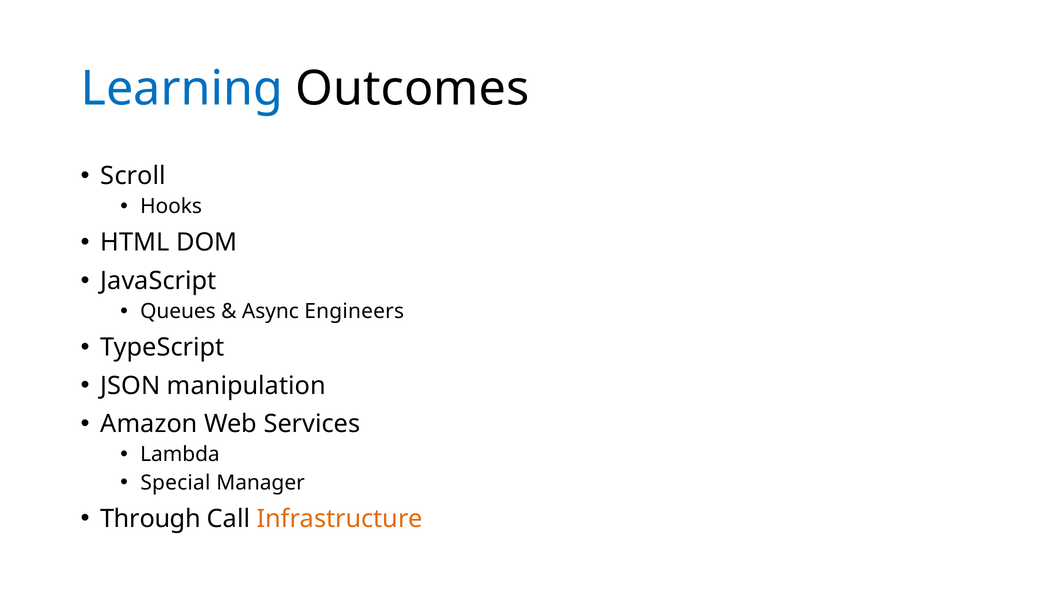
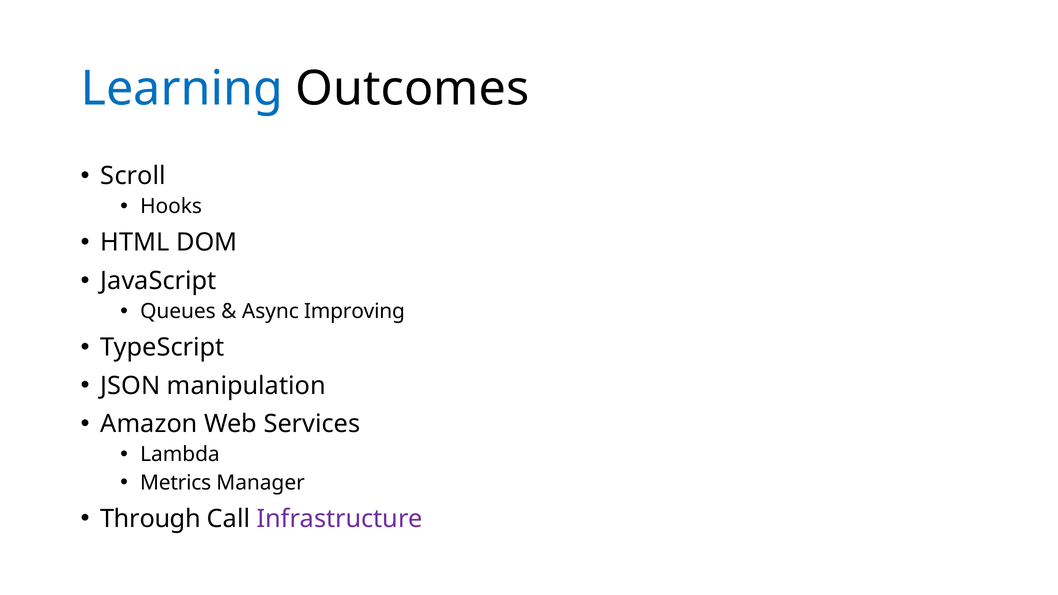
Engineers: Engineers -> Improving
Special: Special -> Metrics
Infrastructure colour: orange -> purple
